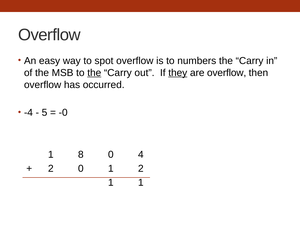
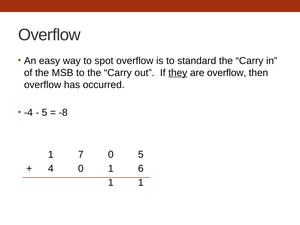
numbers: numbers -> standard
the at (94, 73) underline: present -> none
-0: -0 -> -8
8: 8 -> 7
0 4: 4 -> 5
2 at (51, 169): 2 -> 4
1 2: 2 -> 6
